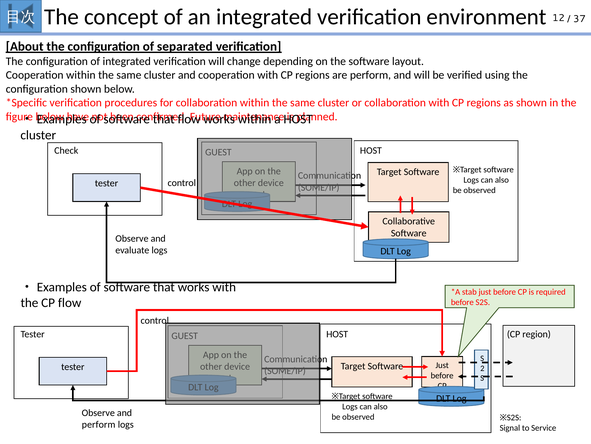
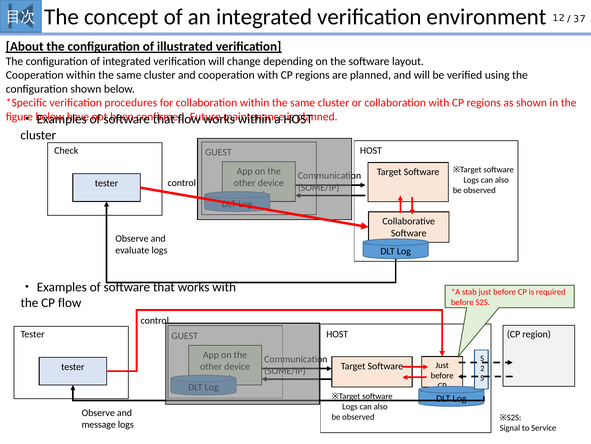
separated: separated -> illustrated
are perform: perform -> planned
perform at (99, 424): perform -> message
